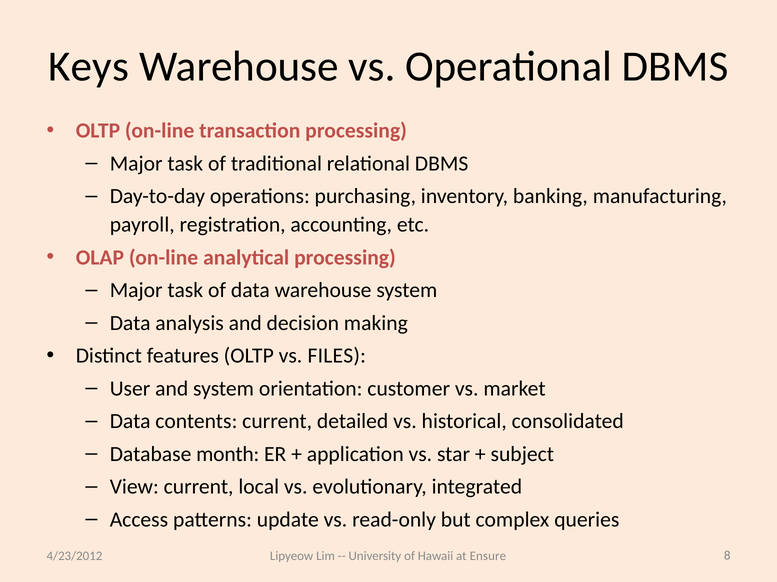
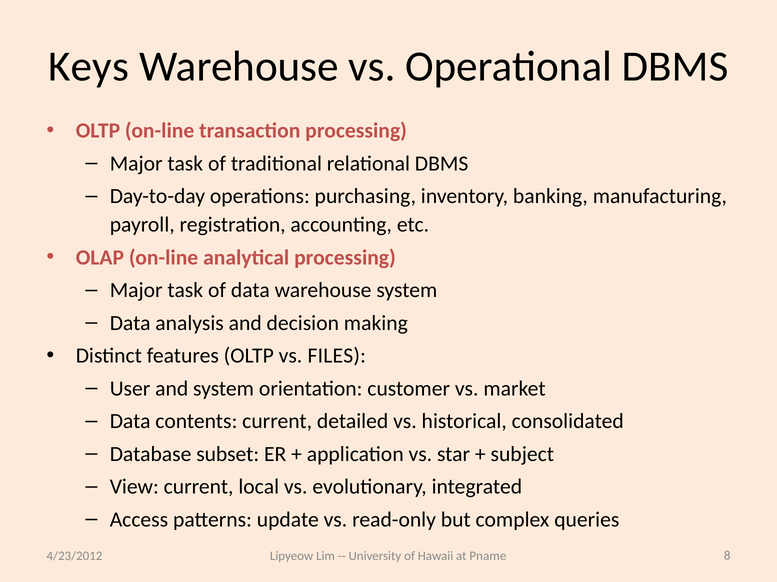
month: month -> subset
Ensure: Ensure -> Pname
